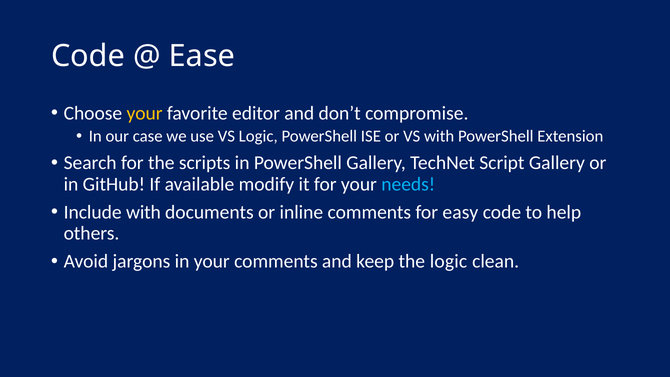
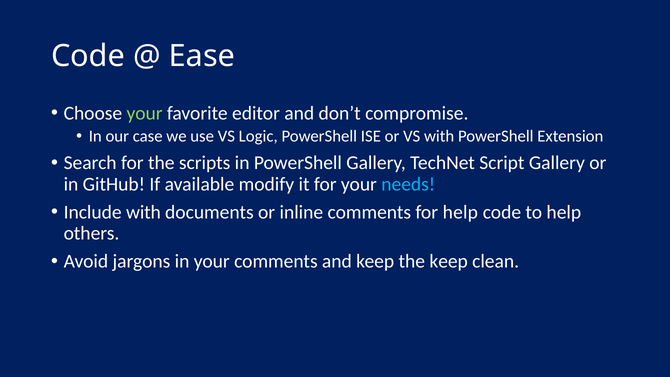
your at (145, 113) colour: yellow -> light green
for easy: easy -> help
the logic: logic -> keep
